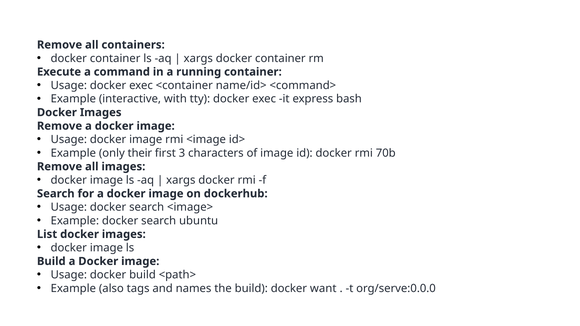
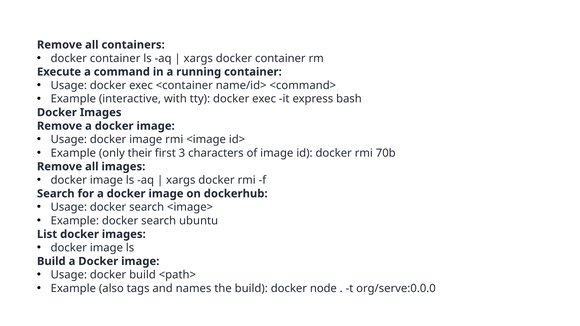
want: want -> node
